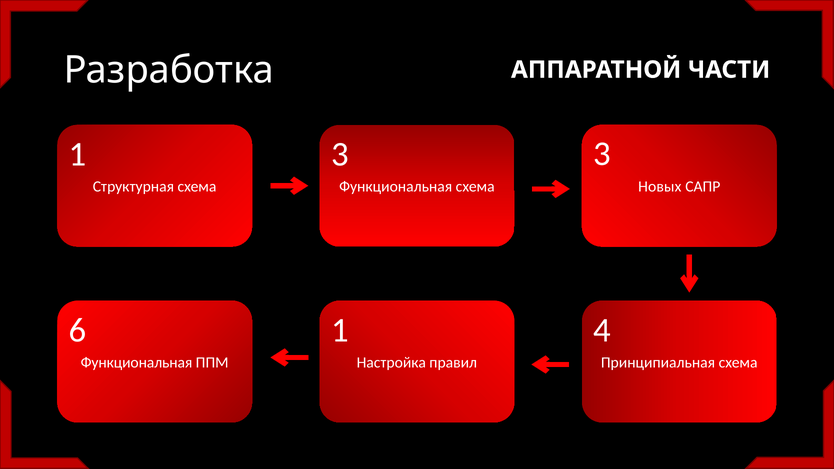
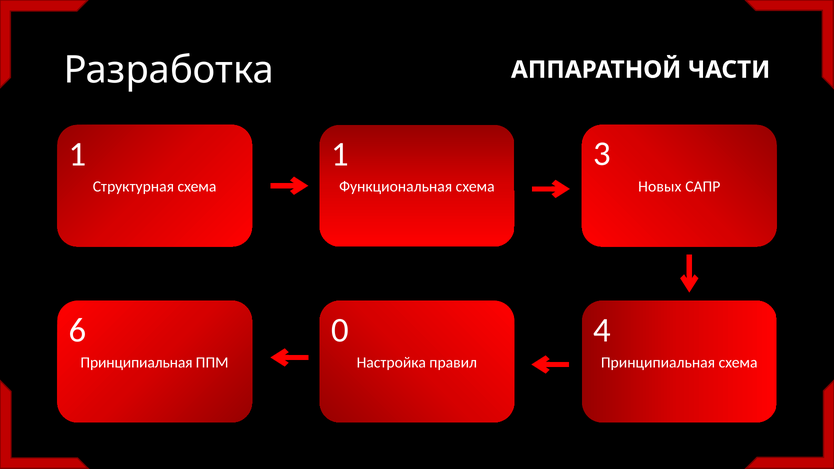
1 3: 3 -> 1
6 1: 1 -> 0
Функциональная at (137, 363): Функциональная -> Принципиальная
